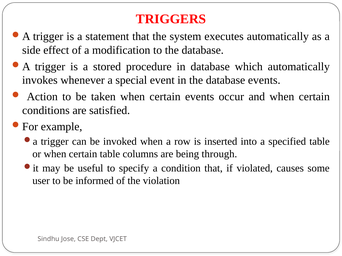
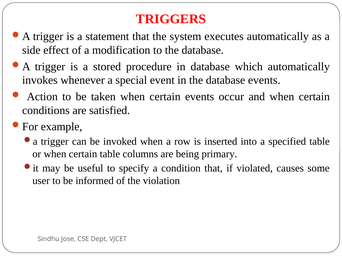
through: through -> primary
